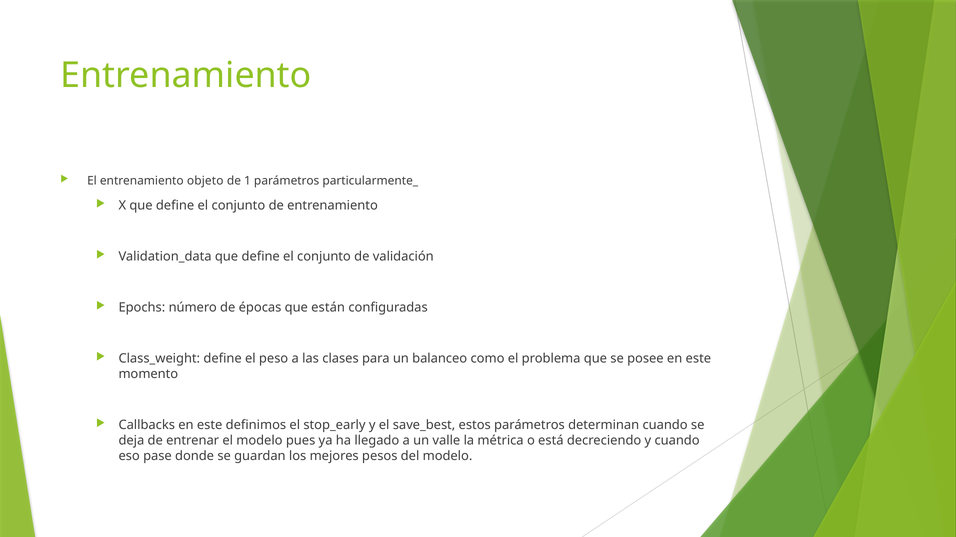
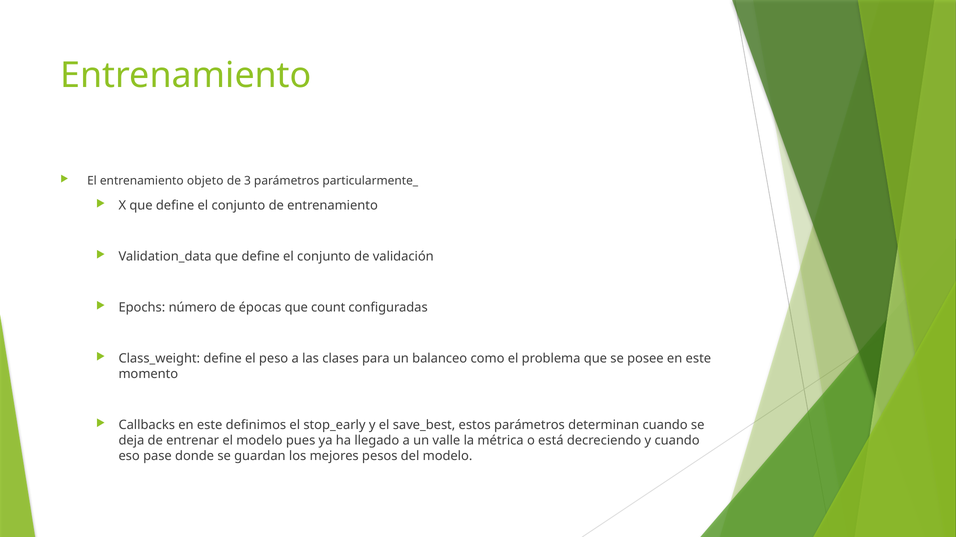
1: 1 -> 3
están: están -> count
